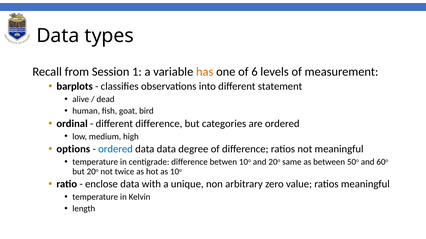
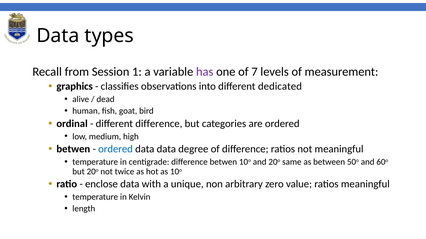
has colour: orange -> purple
6: 6 -> 7
barplots: barplots -> graphics
statement: statement -> dedicated
options at (73, 150): options -> betwen
